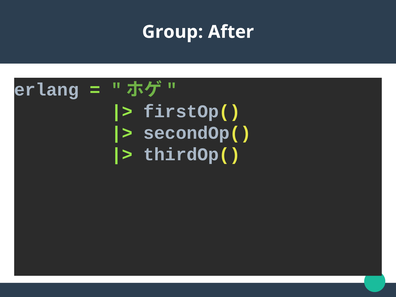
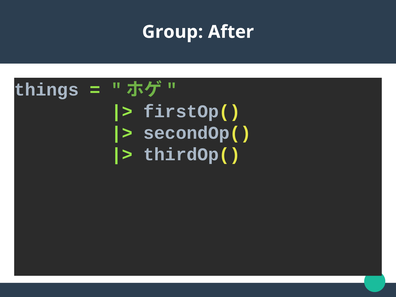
erlang: erlang -> things
